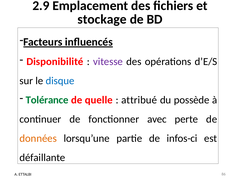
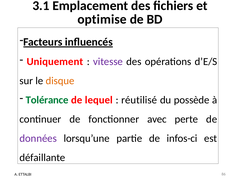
2.9: 2.9 -> 3.1
stockage: stockage -> optimise
Disponibilité: Disponibilité -> Uniquement
disque colour: blue -> orange
quelle: quelle -> lequel
attribué: attribué -> réutilisé
données colour: orange -> purple
